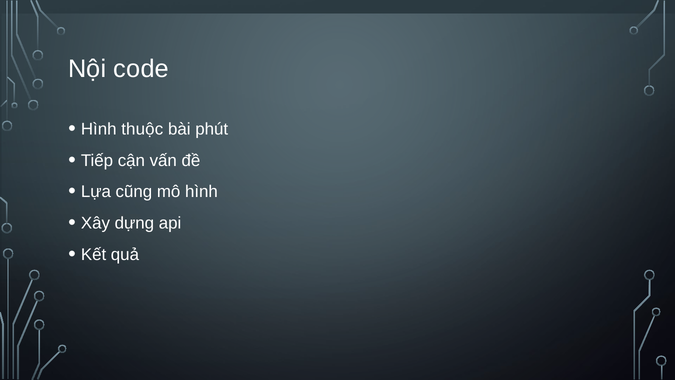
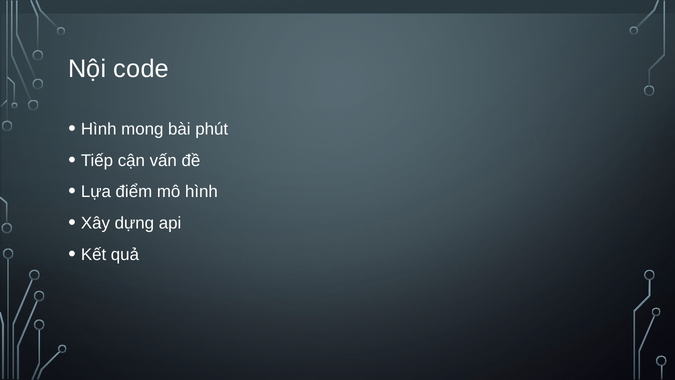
thuộc: thuộc -> mong
cũng: cũng -> điểm
